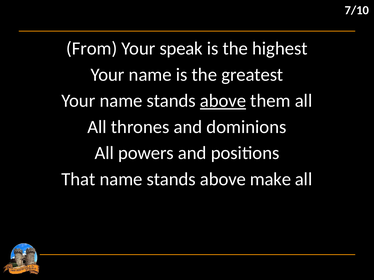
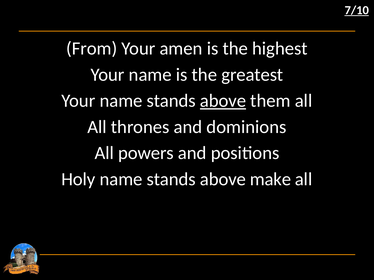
7/10 underline: none -> present
speak: speak -> amen
That: That -> Holy
